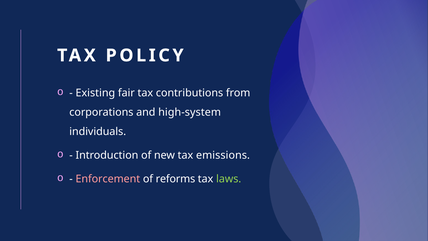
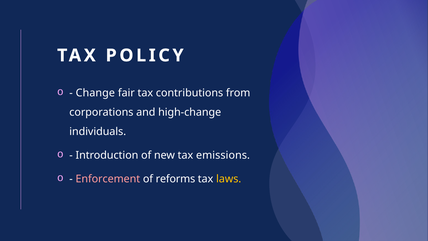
Existing: Existing -> Change
high-system: high-system -> high-change
laws colour: light green -> yellow
